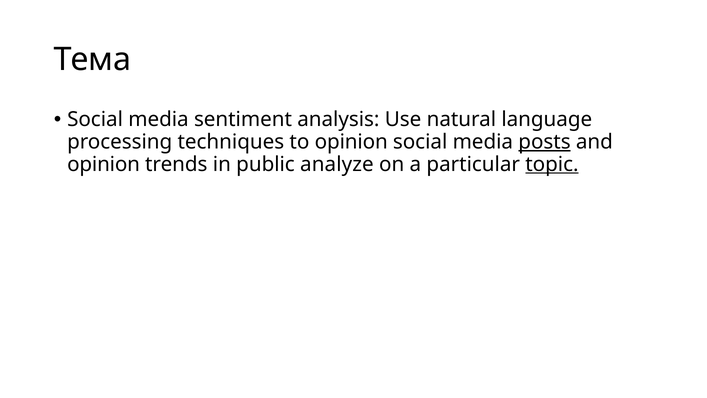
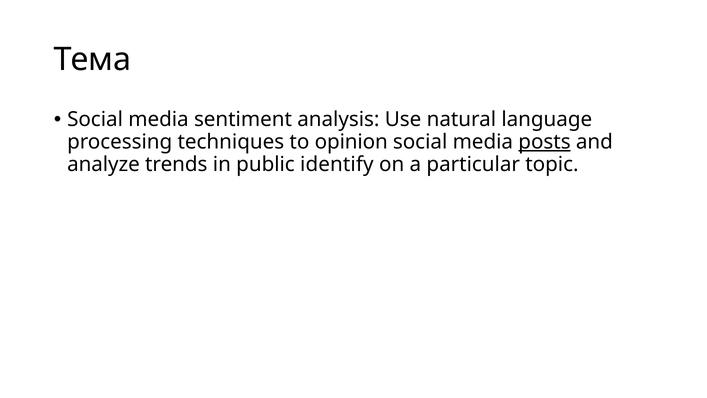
opinion at (104, 164): opinion -> analyze
analyze: analyze -> identify
topic underline: present -> none
